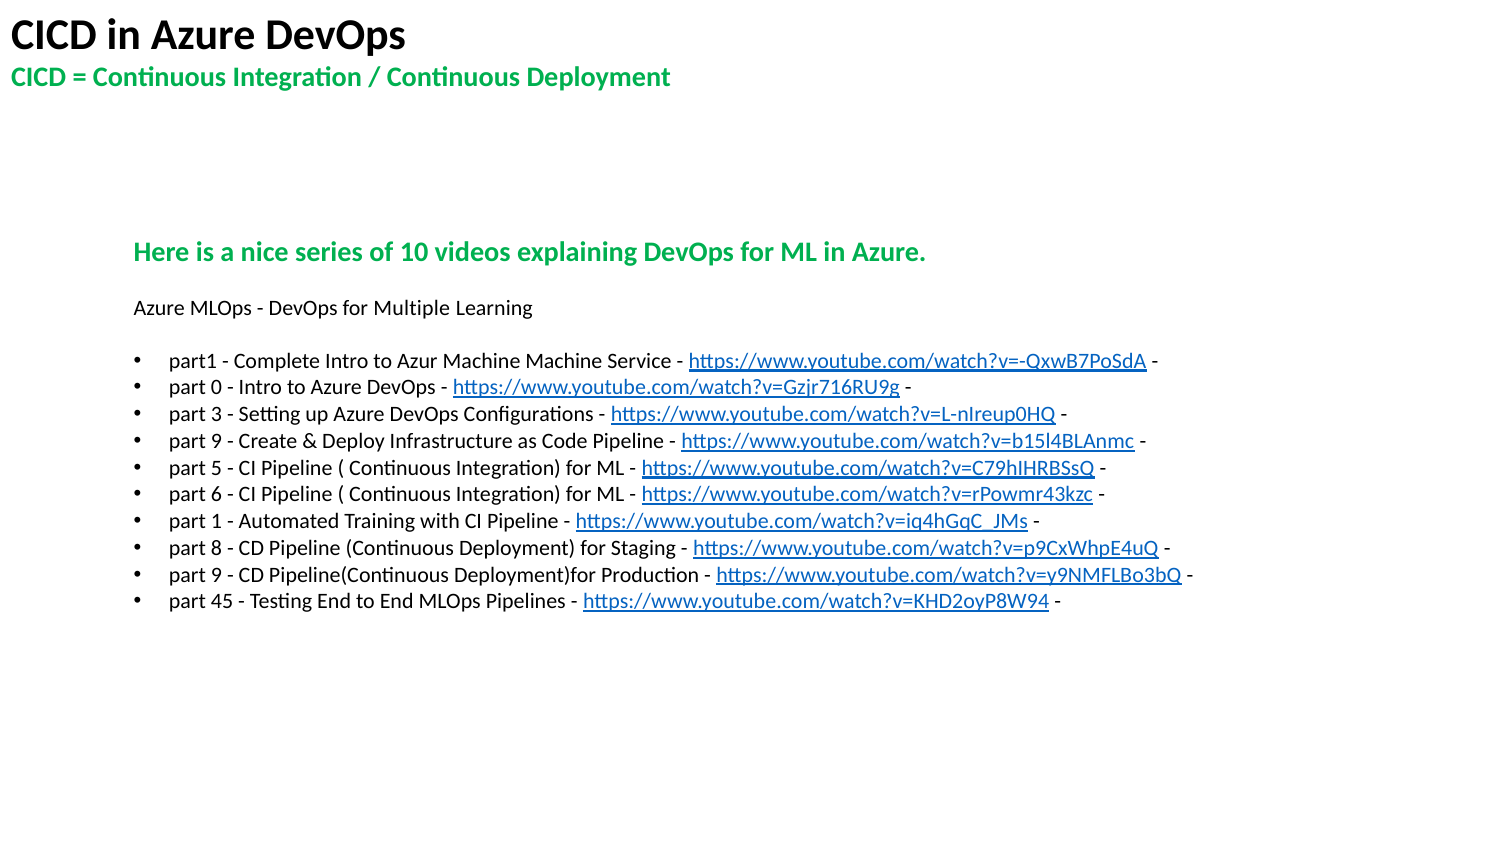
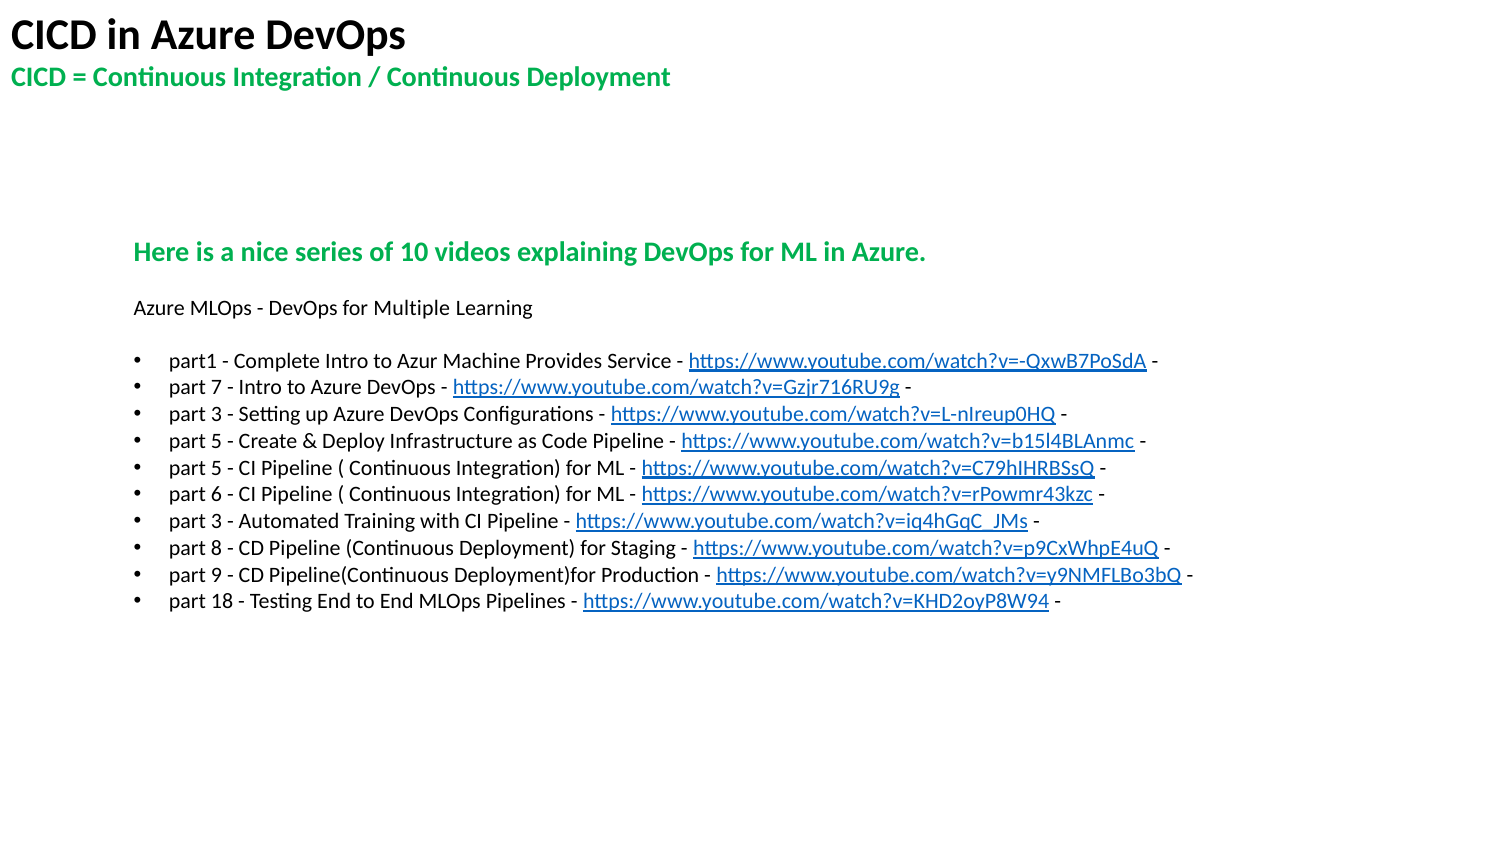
Machine Machine: Machine -> Provides
0: 0 -> 7
9 at (216, 441): 9 -> 5
1 at (216, 521): 1 -> 3
45: 45 -> 18
